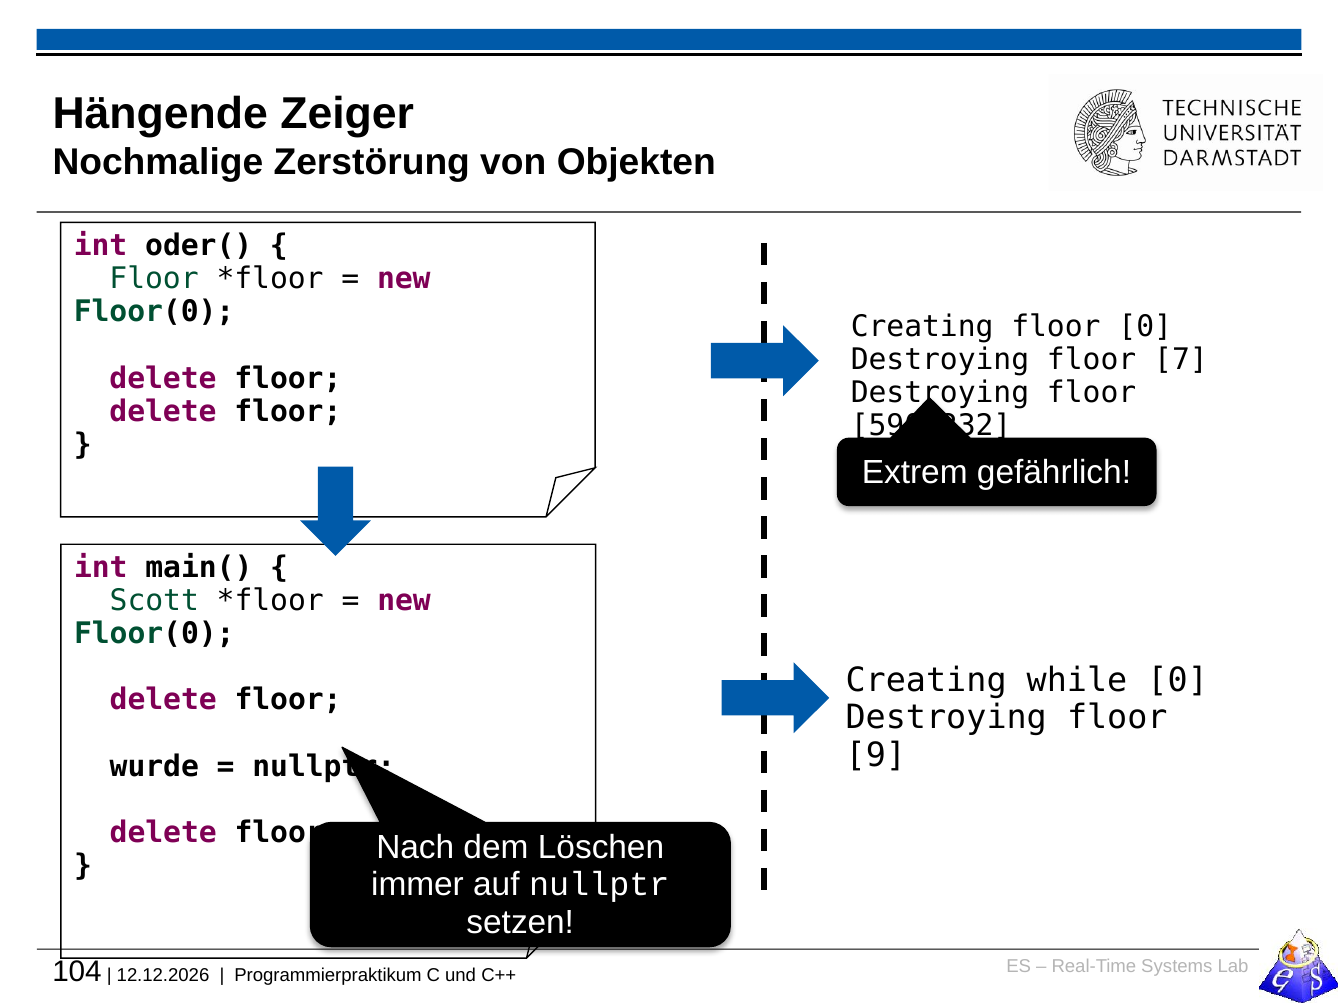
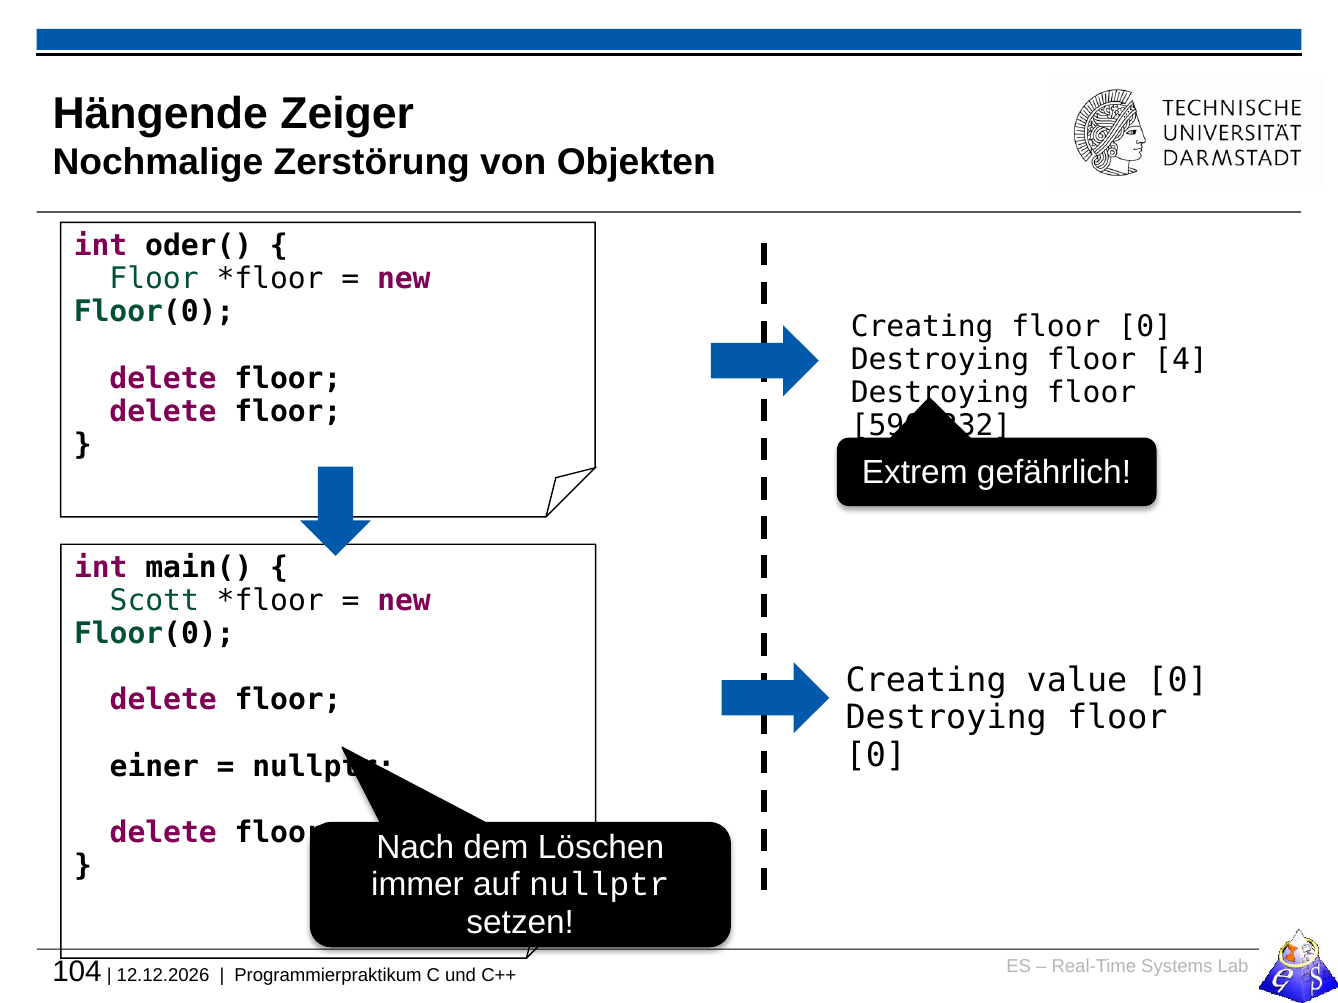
7: 7 -> 4
while: while -> value
9 at (876, 755): 9 -> 0
wurde: wurde -> einer
